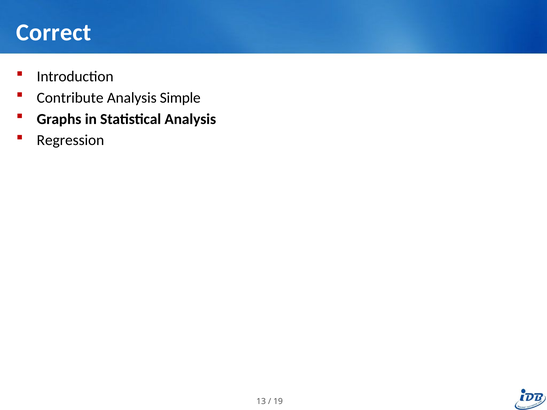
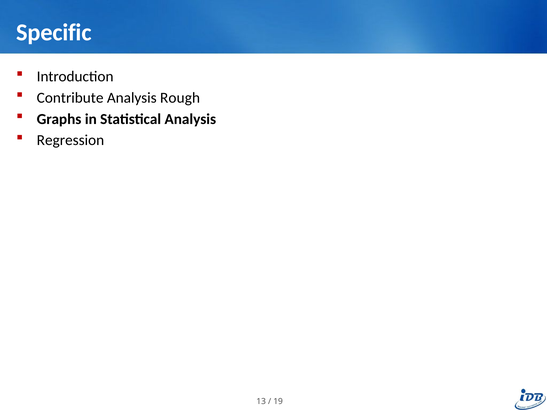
Correct: Correct -> Specific
Simple: Simple -> Rough
